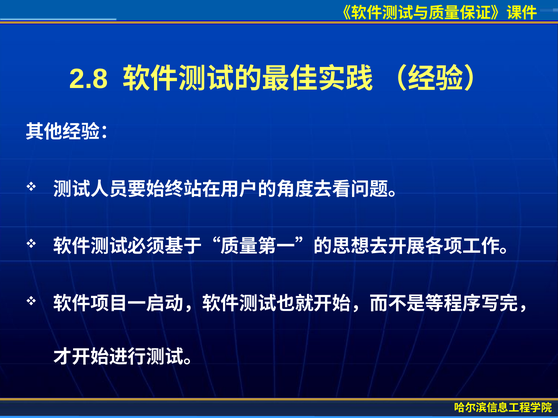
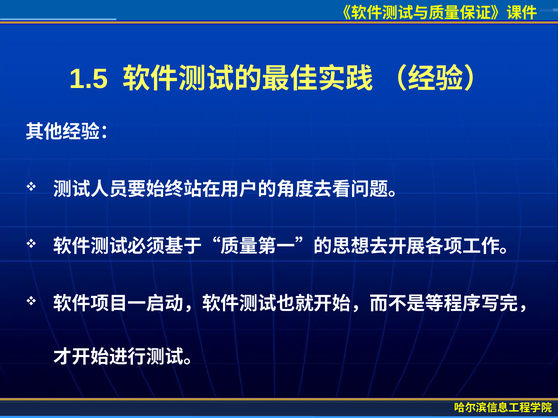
2.8: 2.8 -> 1.5
